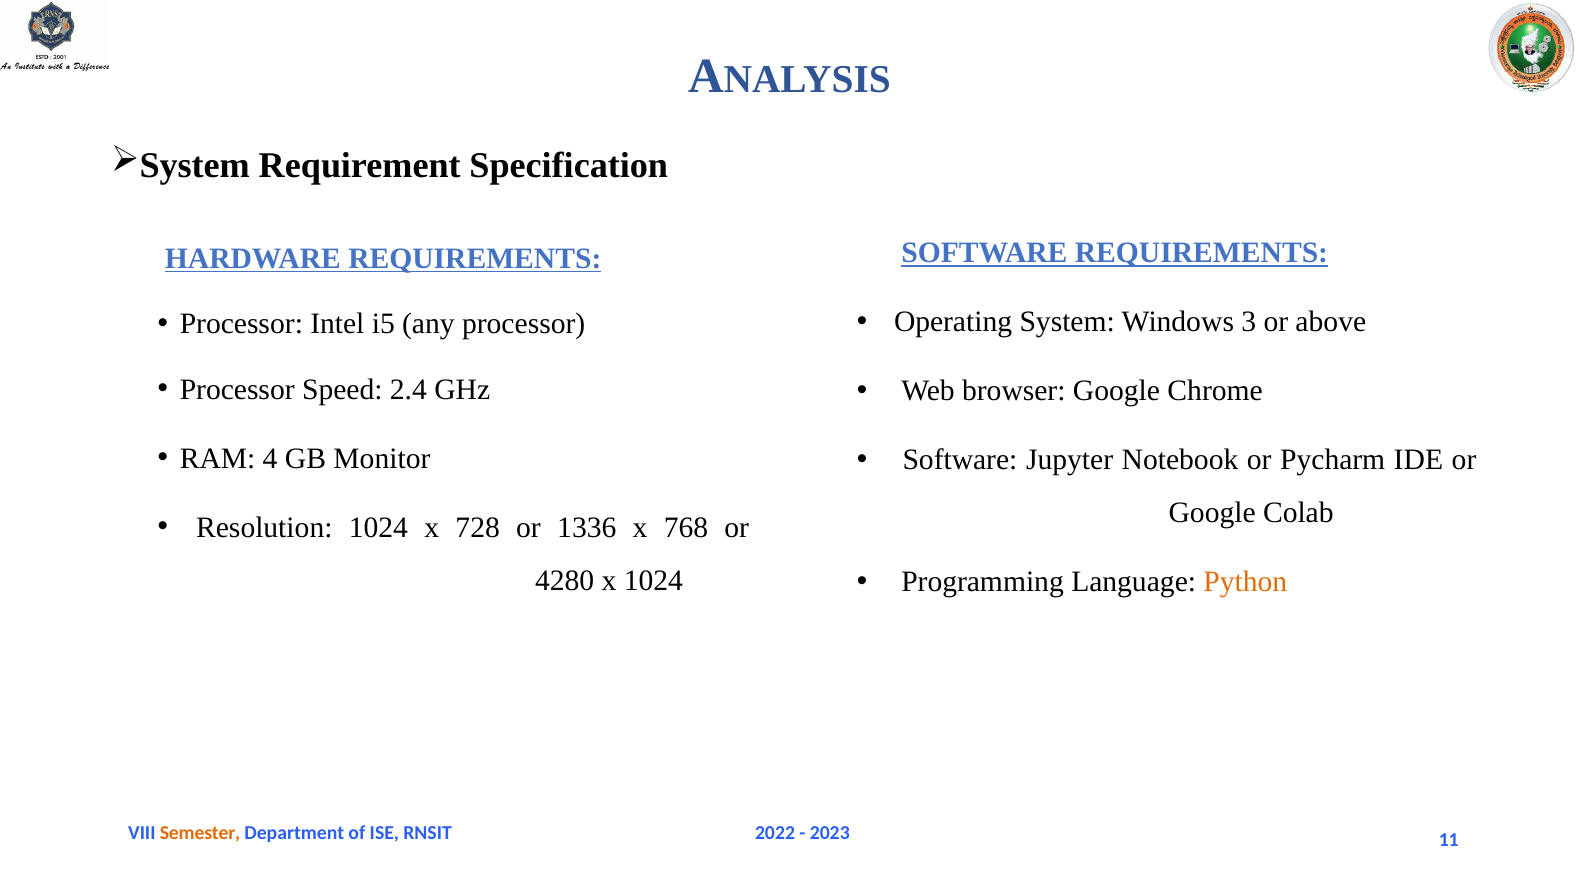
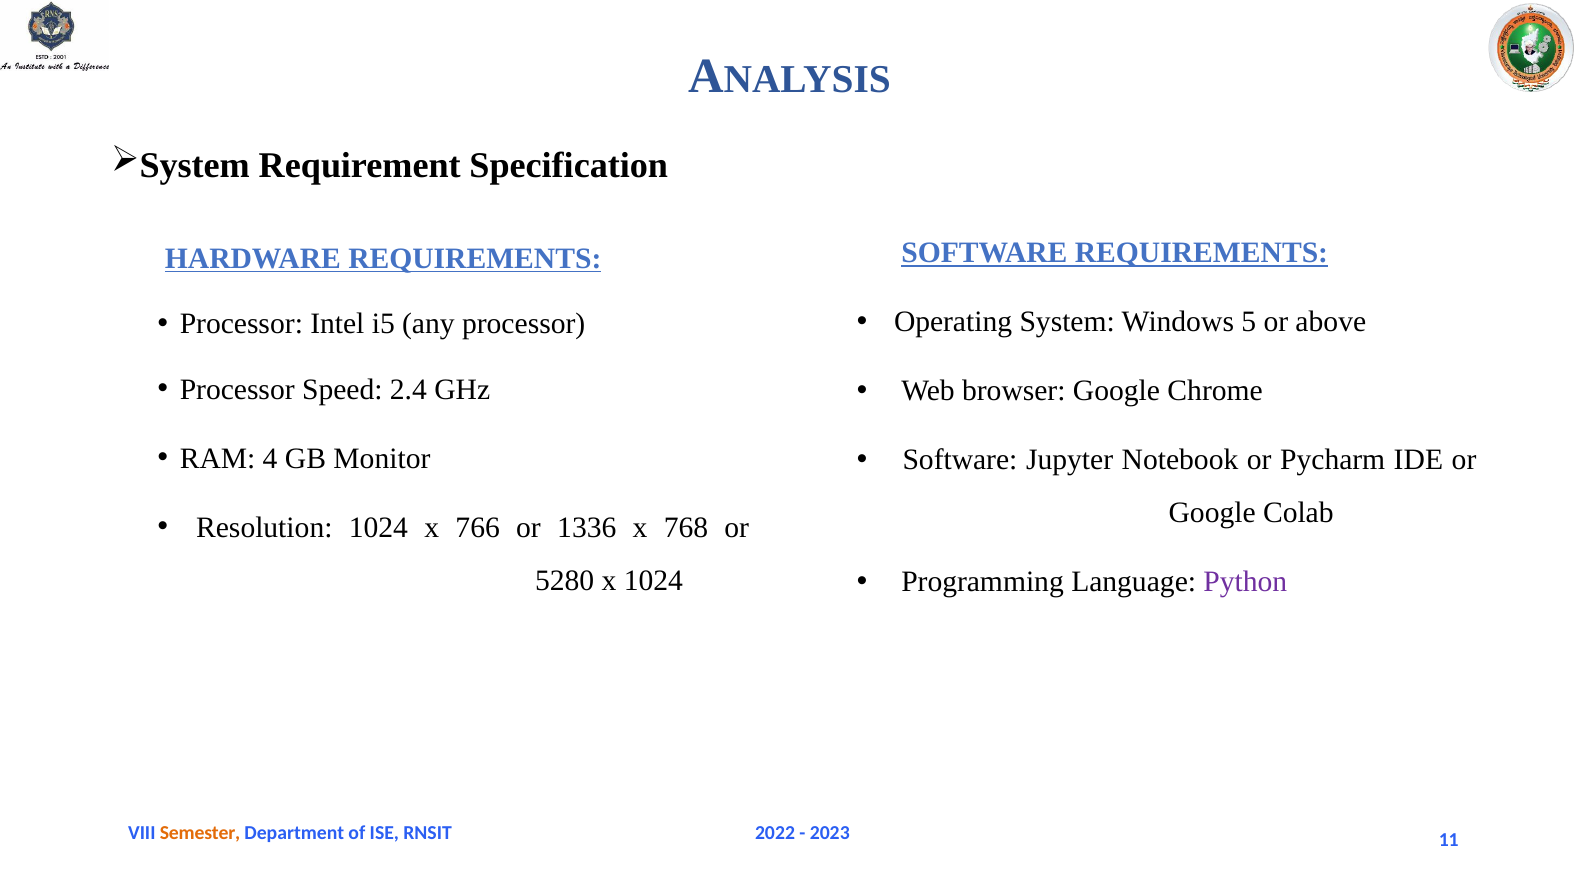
3: 3 -> 5
728: 728 -> 766
Python colour: orange -> purple
4280: 4280 -> 5280
